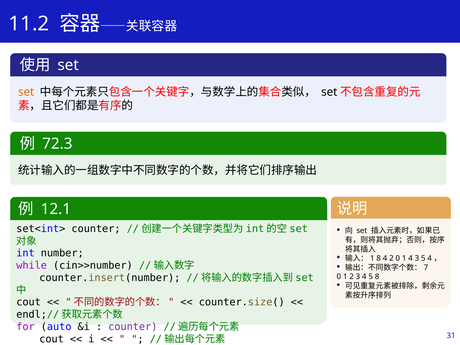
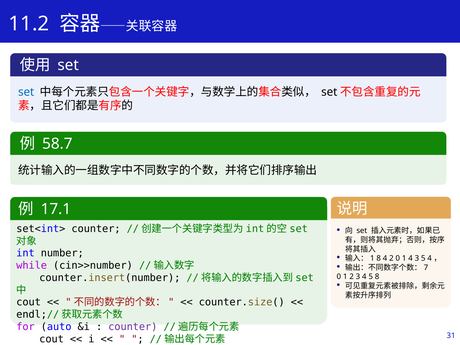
set at (26, 92) colour: orange -> blue
72.3: 72.3 -> 58.7
12.1: 12.1 -> 17.1
